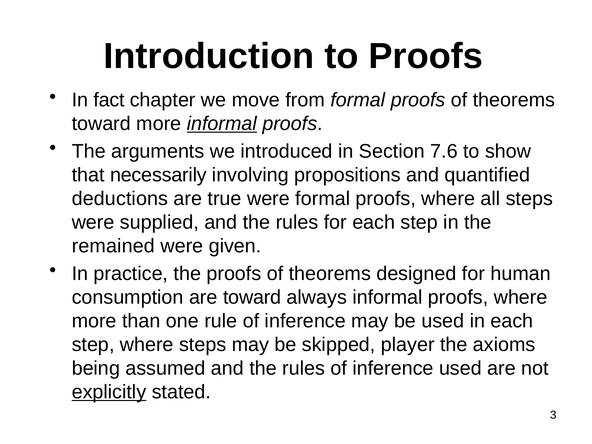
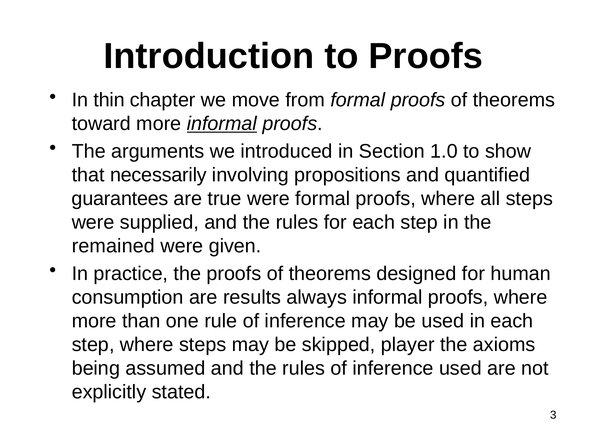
fact: fact -> thin
7.6: 7.6 -> 1.0
deductions: deductions -> guarantees
are toward: toward -> results
explicitly underline: present -> none
